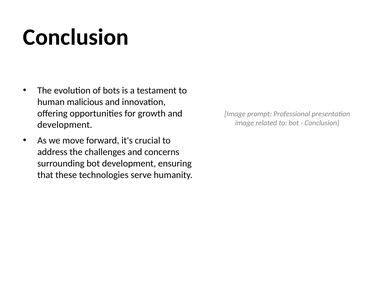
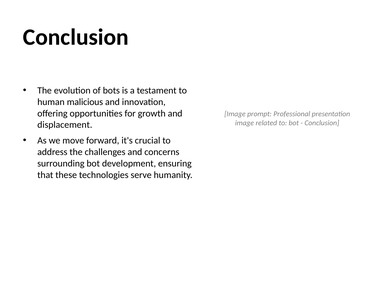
development at (65, 125): development -> displacement
